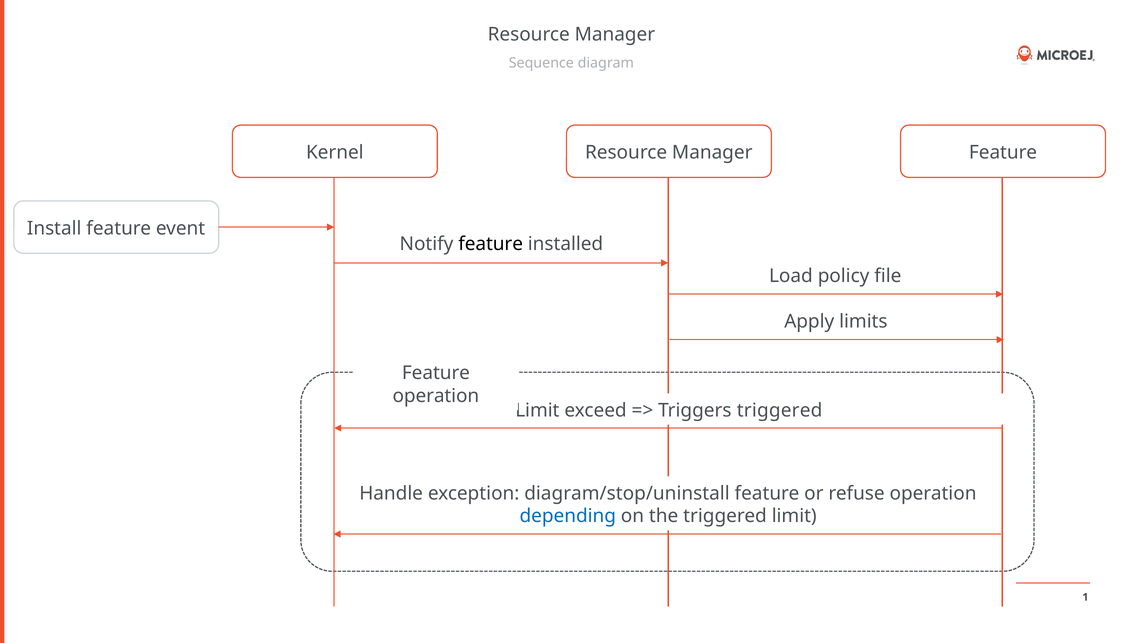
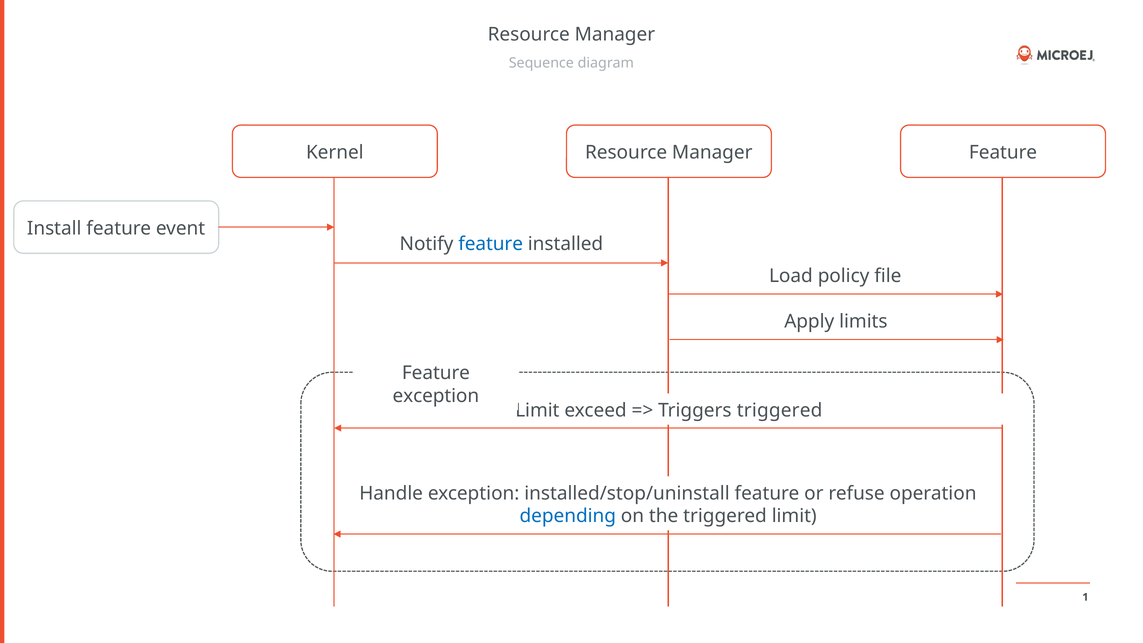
feature at (491, 244) colour: black -> blue
operation at (436, 396): operation -> exception
diagram/stop/uninstall: diagram/stop/uninstall -> installed/stop/uninstall
